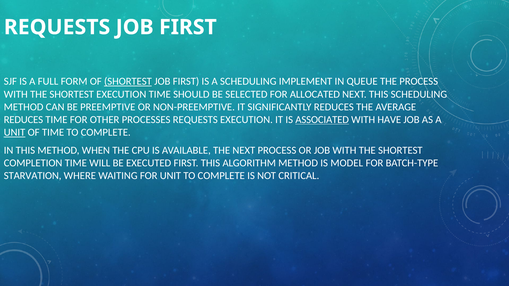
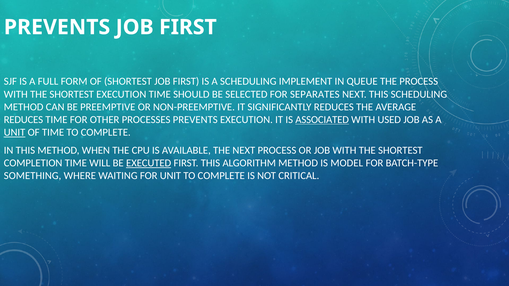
REQUESTS at (57, 27): REQUESTS -> PREVENTS
SHORTEST at (128, 82) underline: present -> none
ALLOCATED: ALLOCATED -> SEPARATES
PROCESSES REQUESTS: REQUESTS -> PREVENTS
HAVE: HAVE -> USED
EXECUTED underline: none -> present
STARVATION: STARVATION -> SOMETHING
